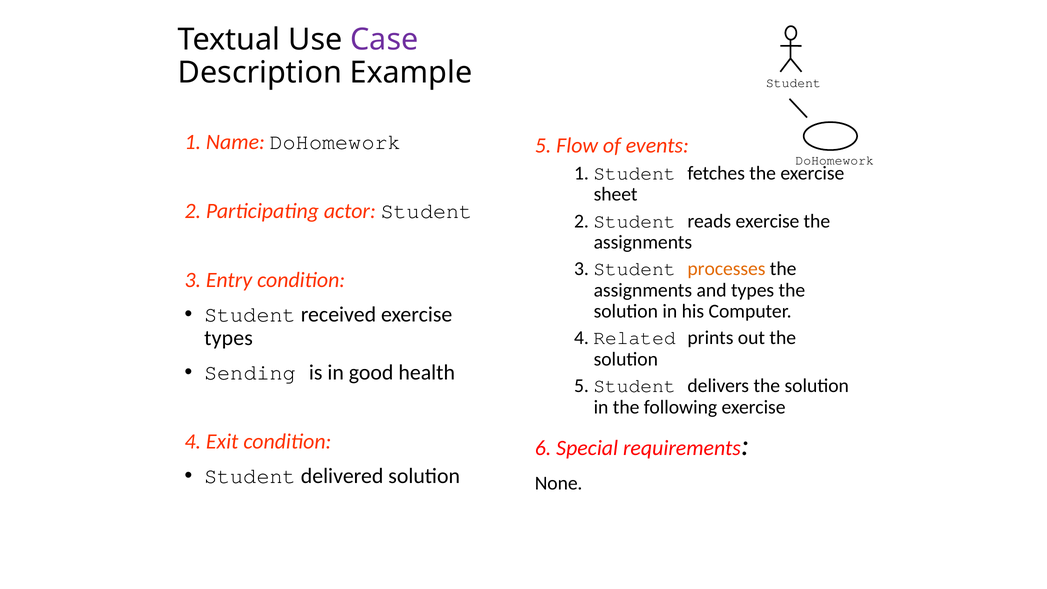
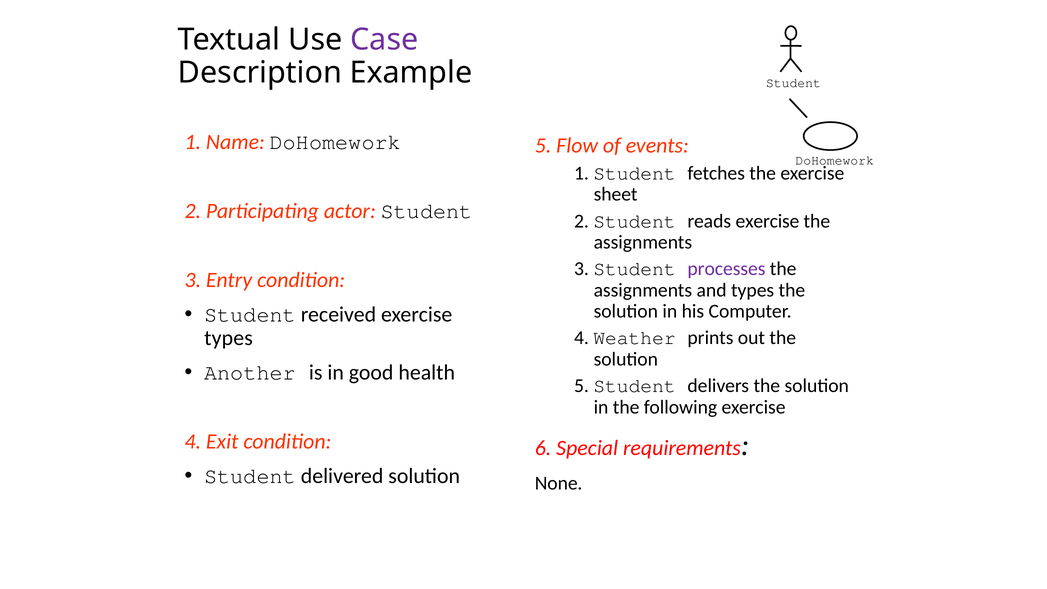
processes colour: orange -> purple
Related: Related -> Weather
Sending: Sending -> Another
